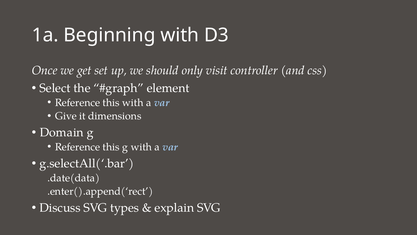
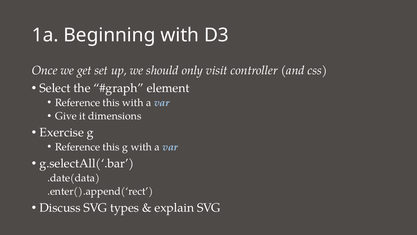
Domain: Domain -> Exercise
